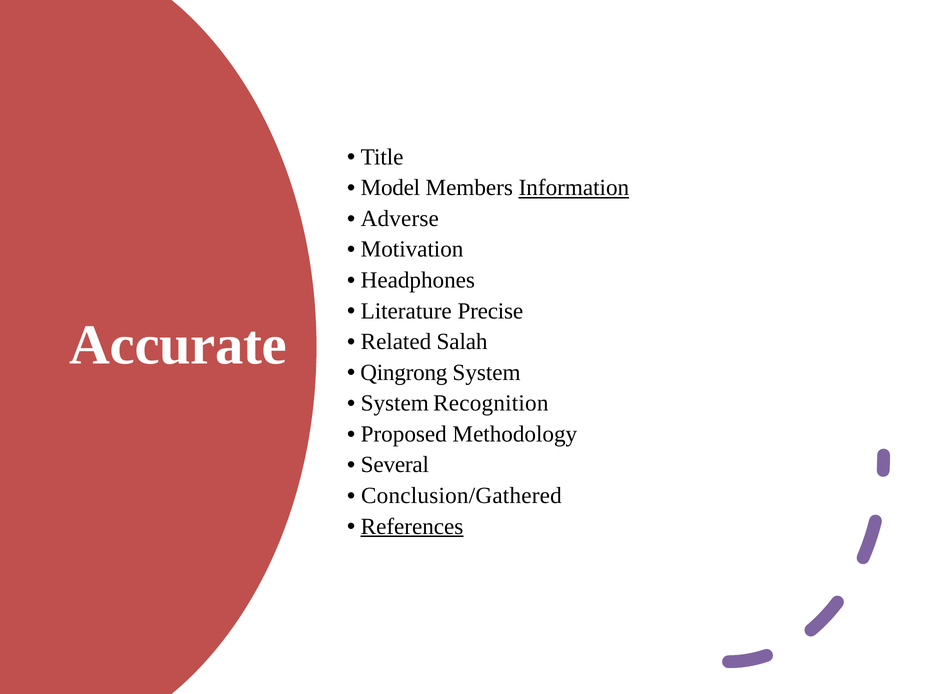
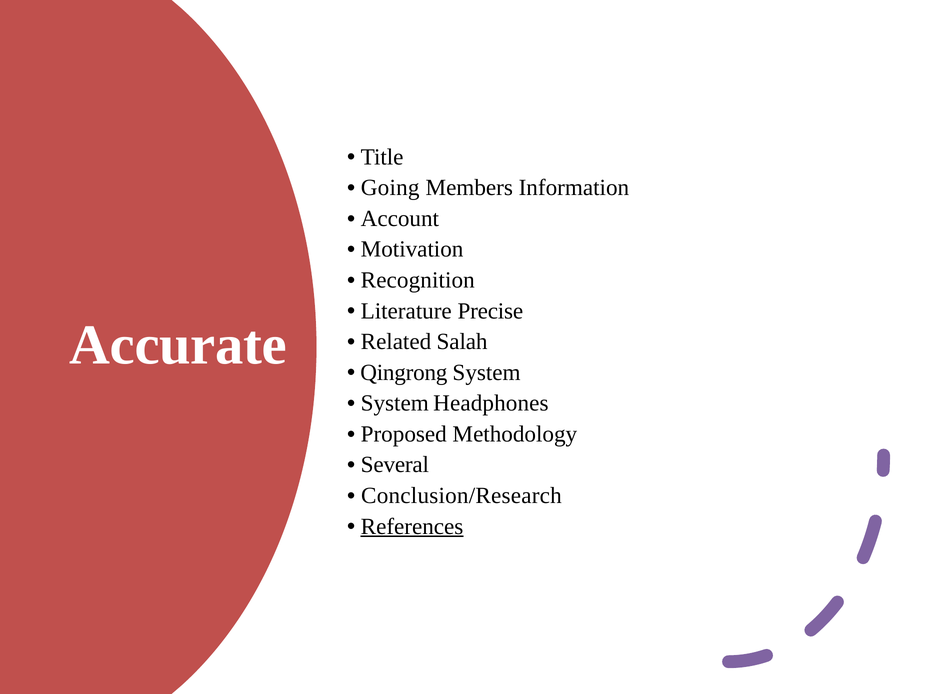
Model: Model -> Going
Information underline: present -> none
Adverse: Adverse -> Account
Headphones: Headphones -> Recognition
Recognition: Recognition -> Headphones
Conclusion/Gathered: Conclusion/Gathered -> Conclusion/Research
